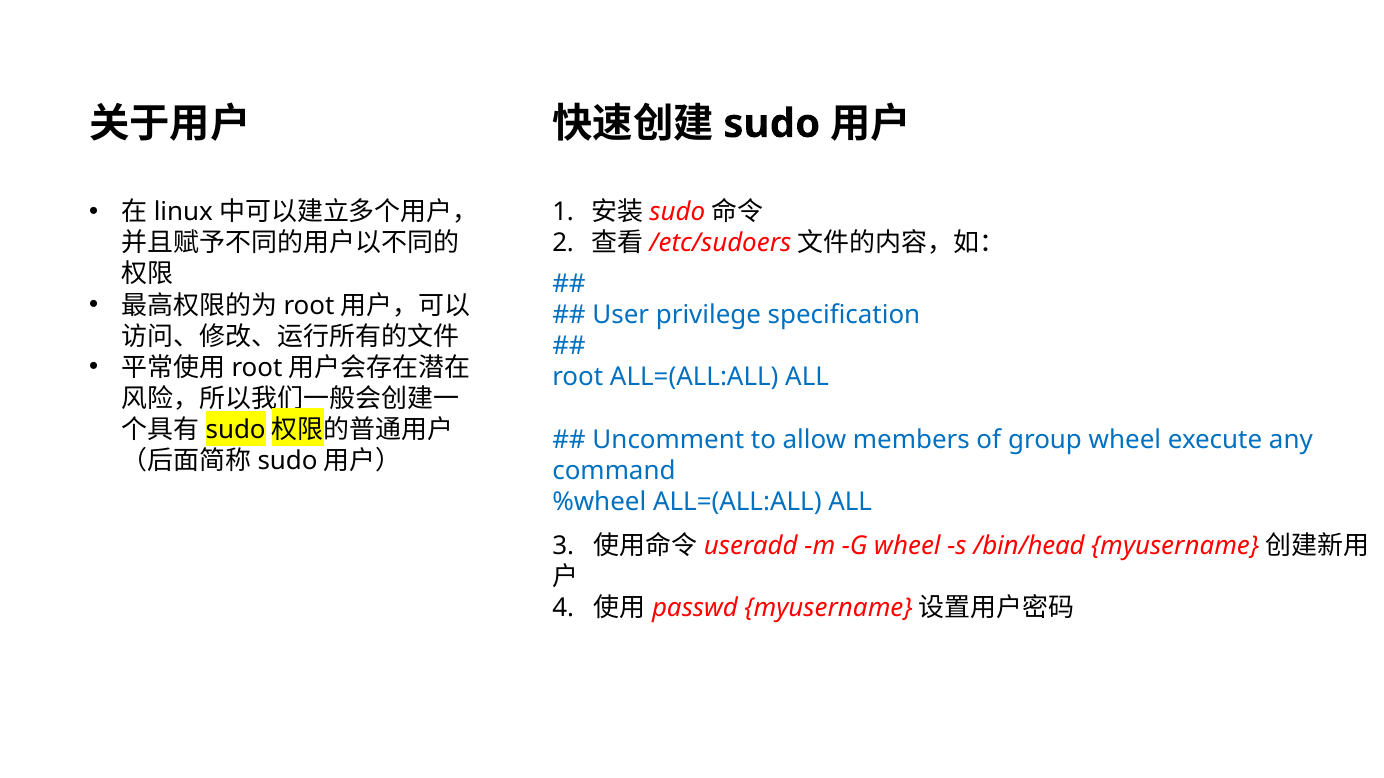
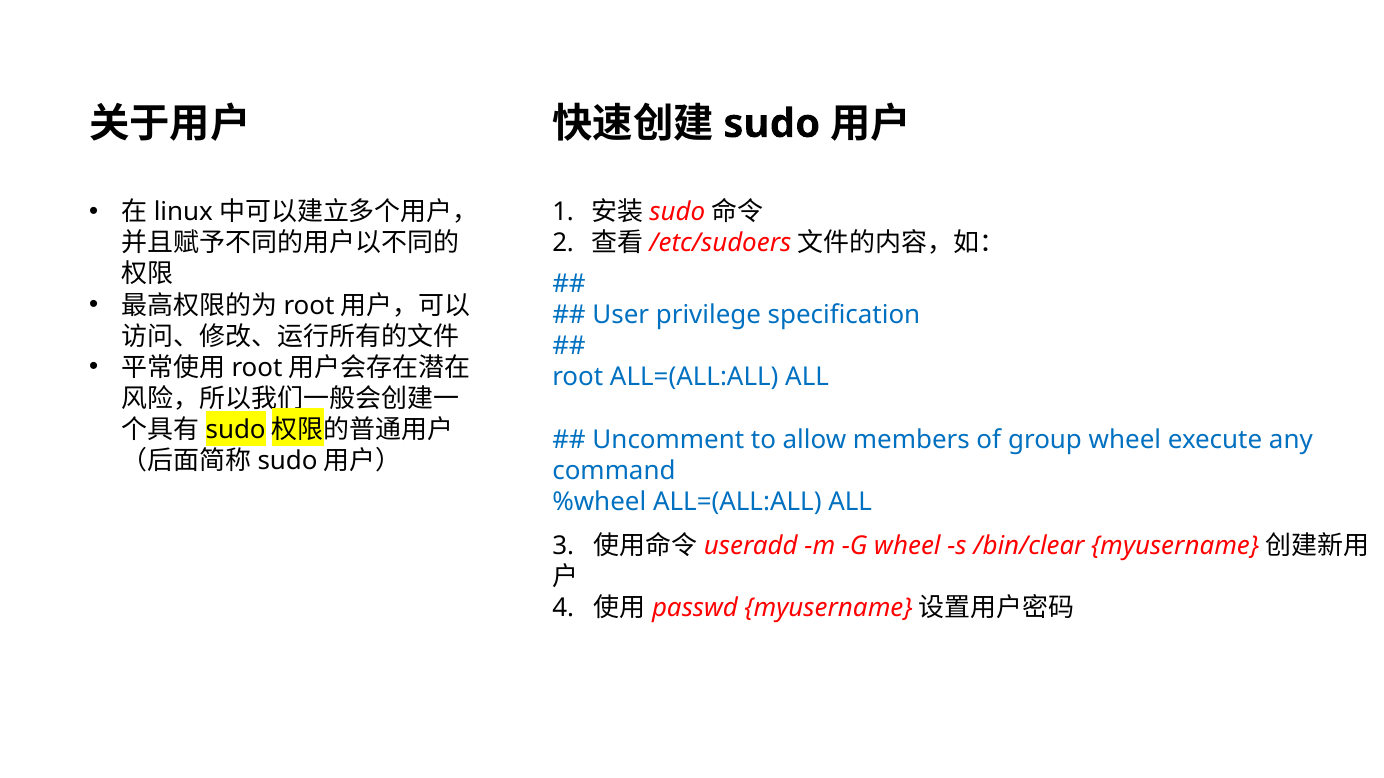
/bin/head: /bin/head -> /bin/clear
